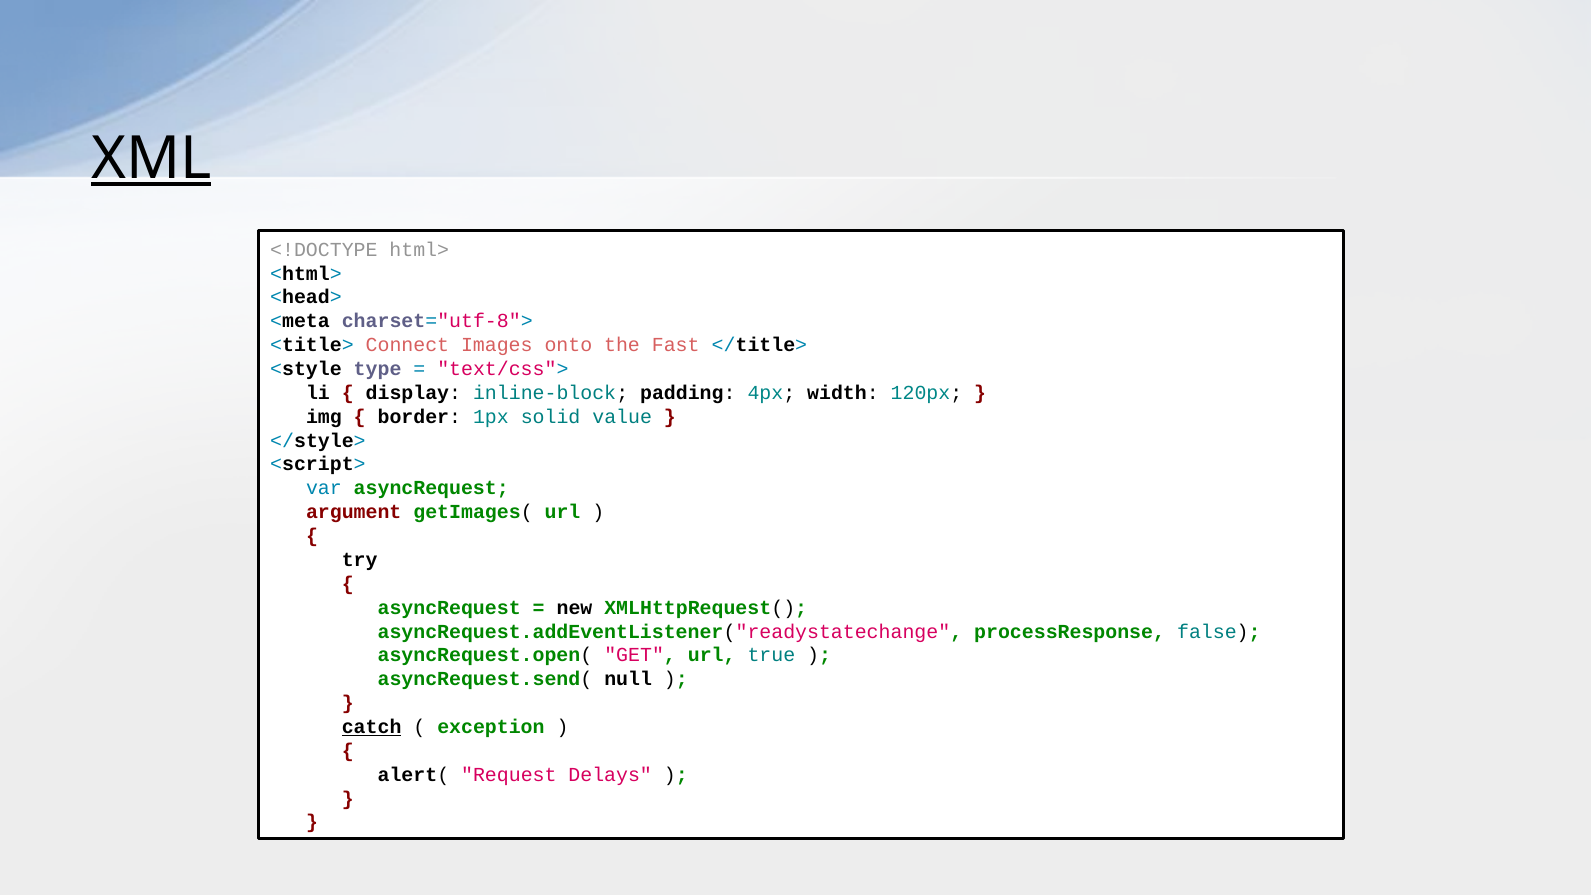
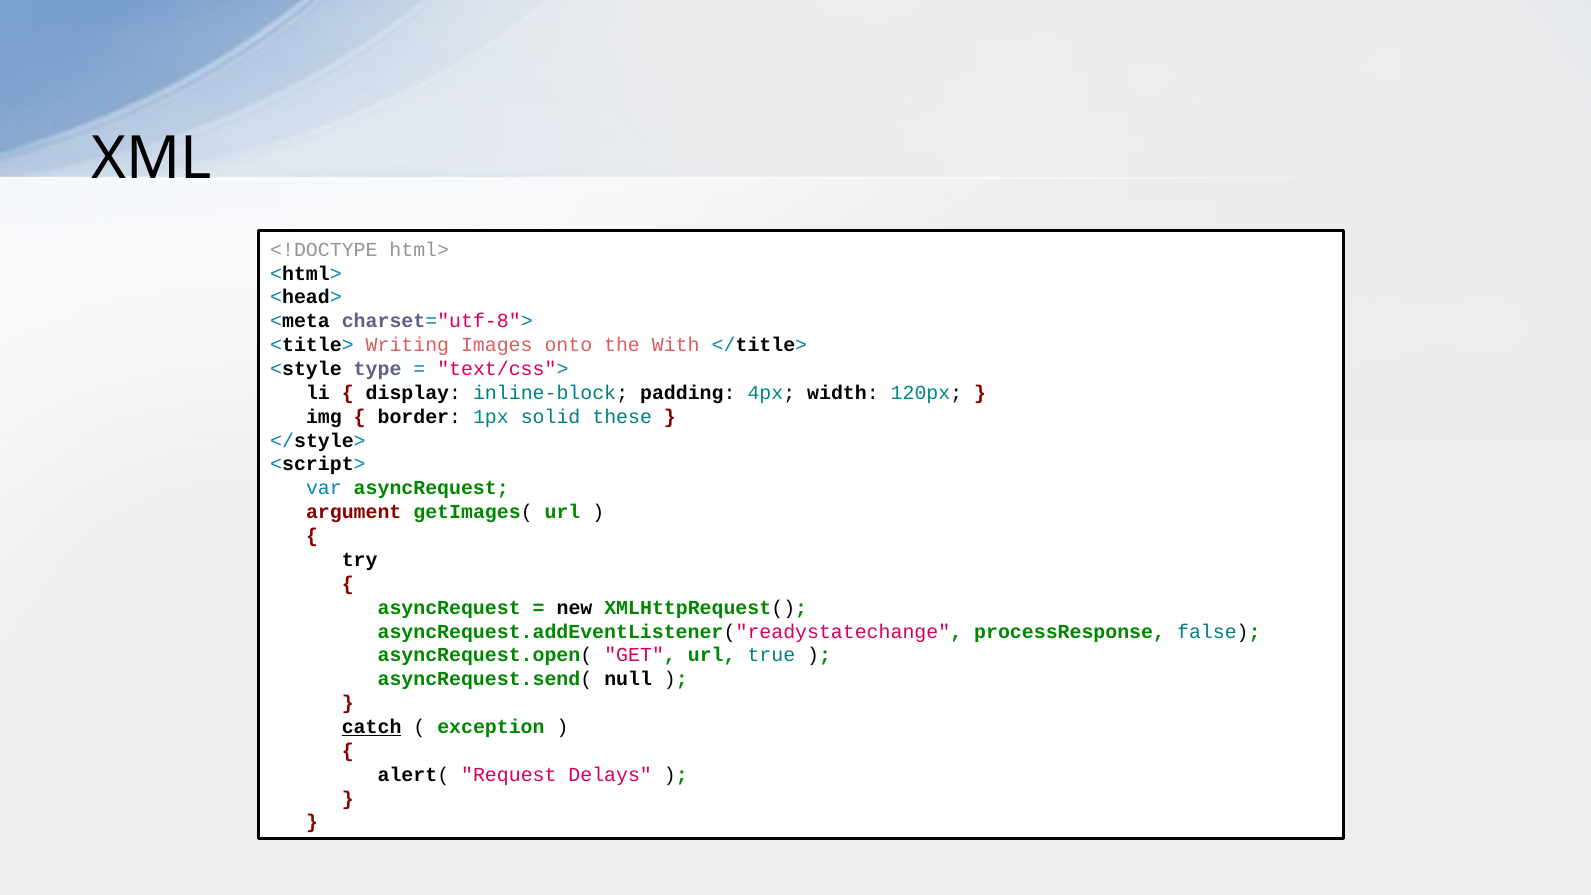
XML underline: present -> none
Connect: Connect -> Writing
Fast: Fast -> With
value: value -> these
